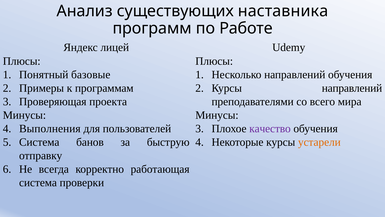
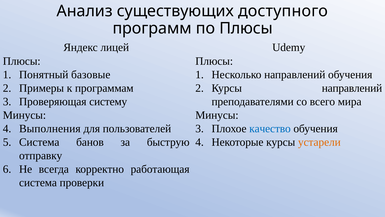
наставника: наставника -> доступного
по Работе: Работе -> Плюсы
проекта: проекта -> систему
качество colour: purple -> blue
